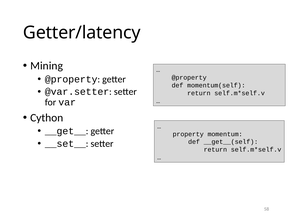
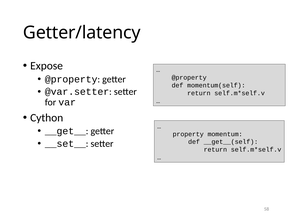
Mining: Mining -> Expose
